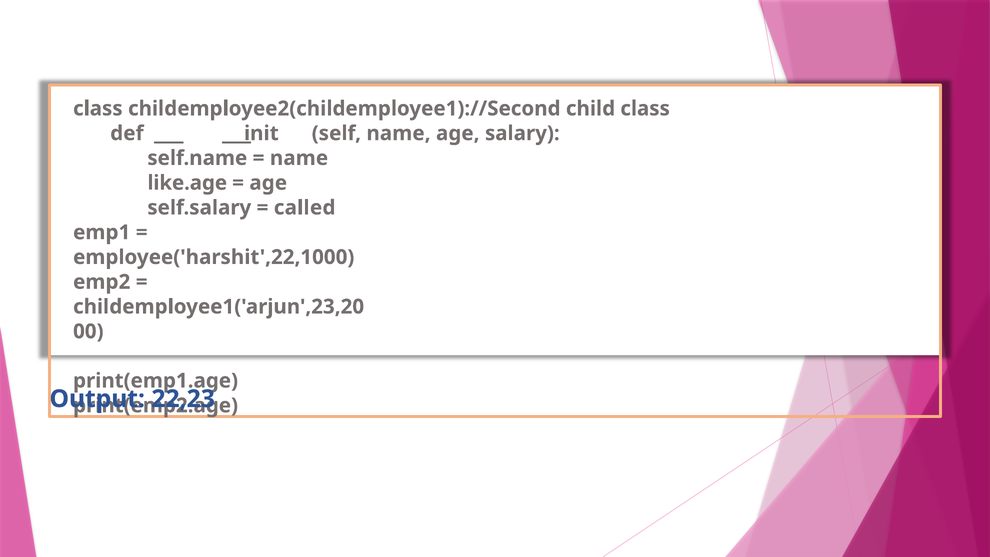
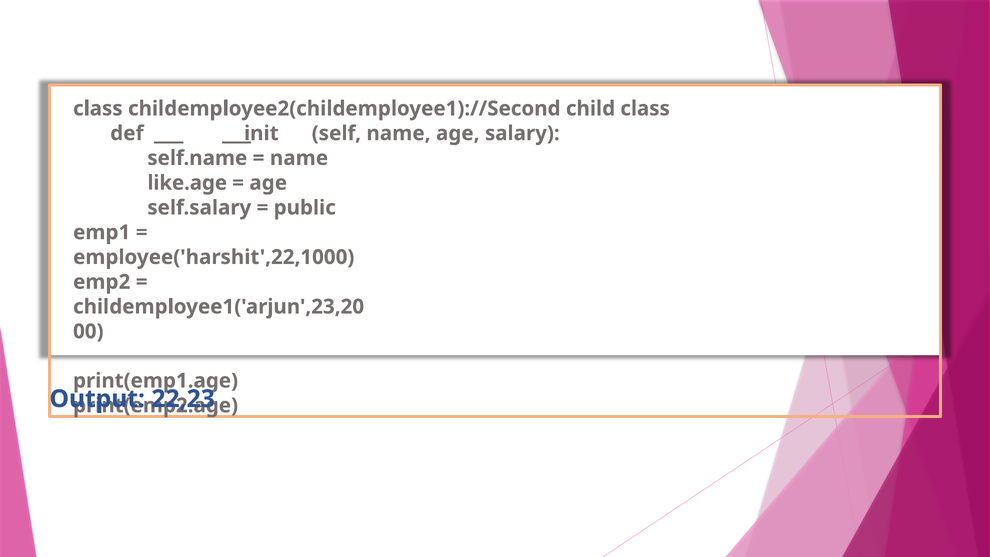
called: called -> public
